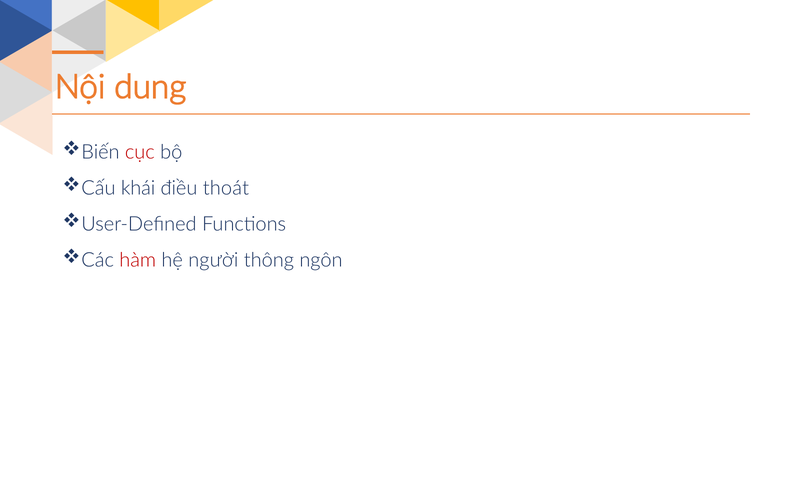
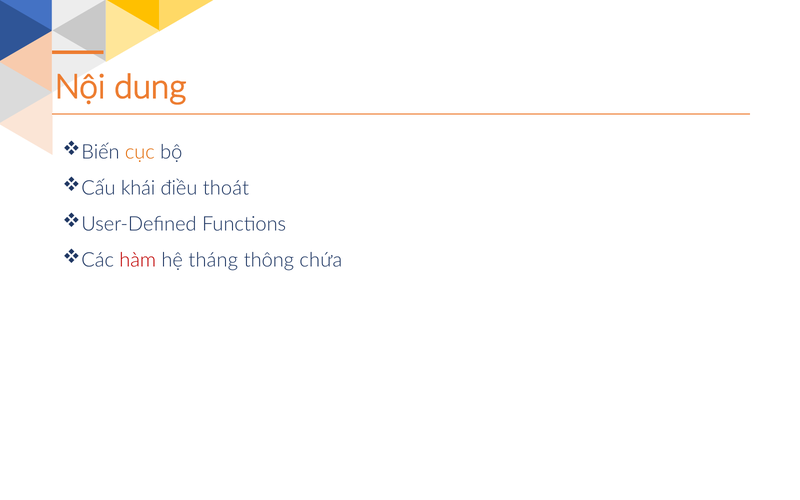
cục colour: red -> orange
người: người -> tháng
ngôn: ngôn -> chứa
